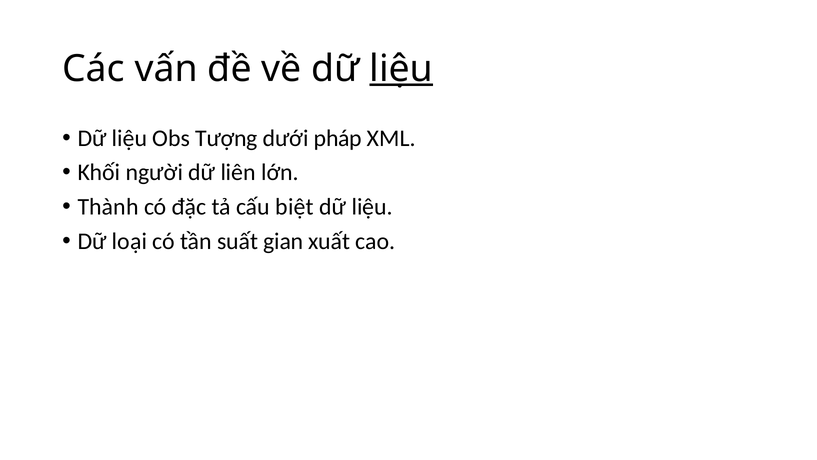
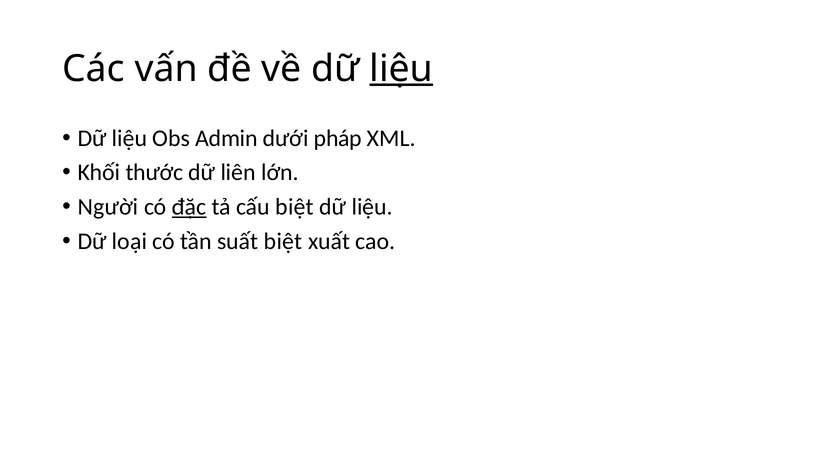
Tượng: Tượng -> Admin
người: người -> thước
Thành: Thành -> Người
đặc underline: none -> present
suất gian: gian -> biệt
